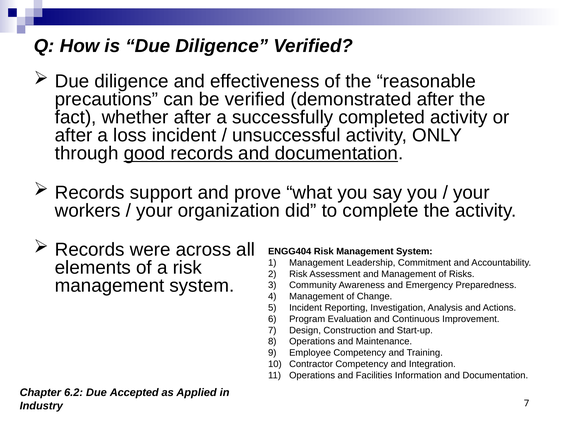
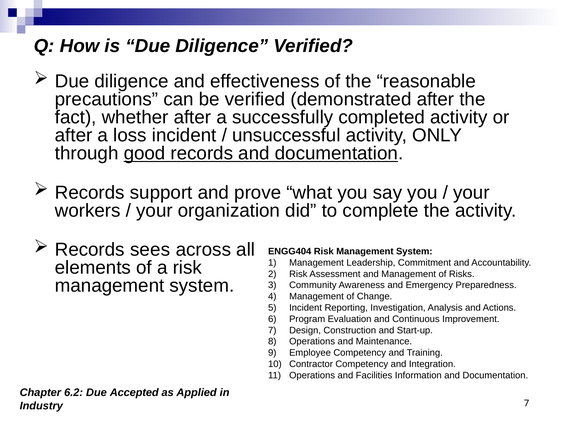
were: were -> sees
